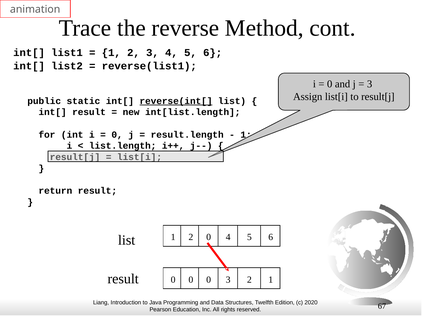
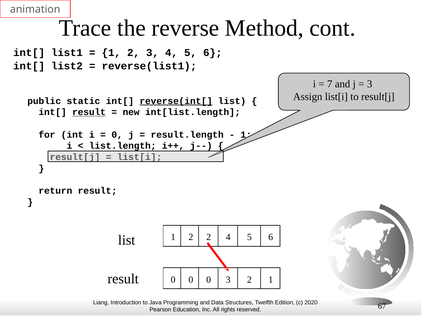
0 at (330, 84): 0 -> 7
result at (89, 112) underline: none -> present
2 0: 0 -> 2
